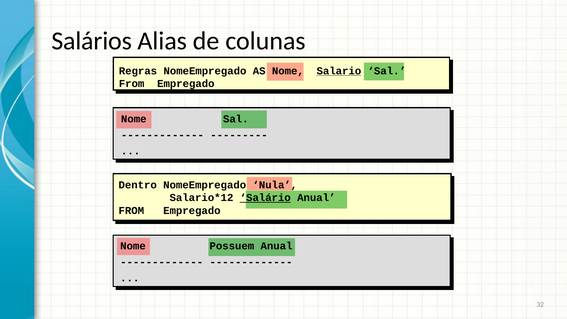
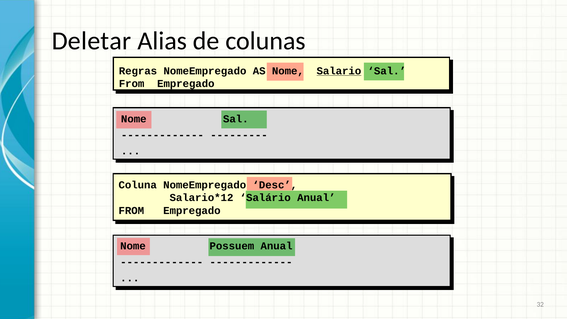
Salários: Salários -> Deletar
Dentro: Dentro -> Coluna
Nula: Nula -> Desc
Salário underline: present -> none
